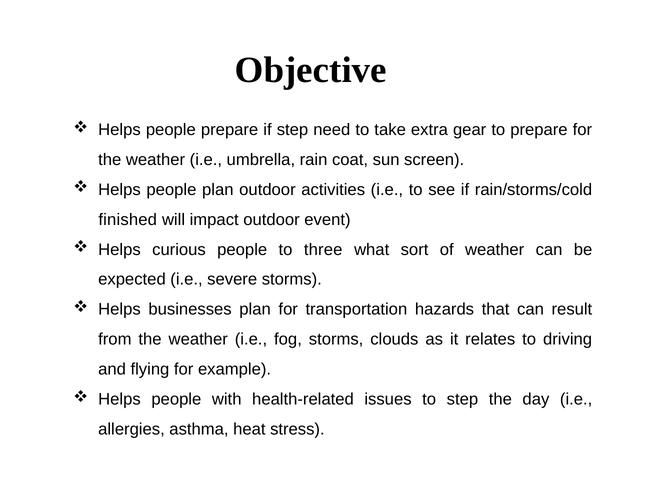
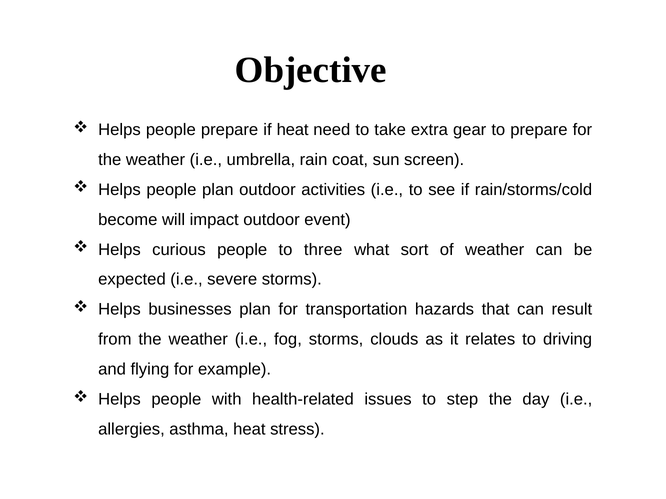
if step: step -> heat
finished: finished -> become
